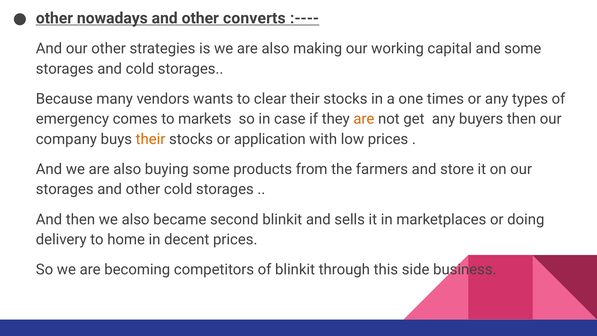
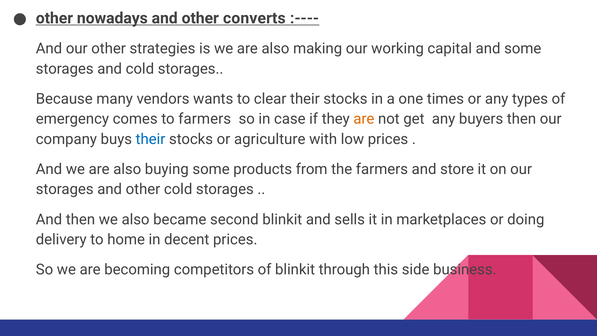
to markets: markets -> farmers
their at (150, 139) colour: orange -> blue
application: application -> agriculture
